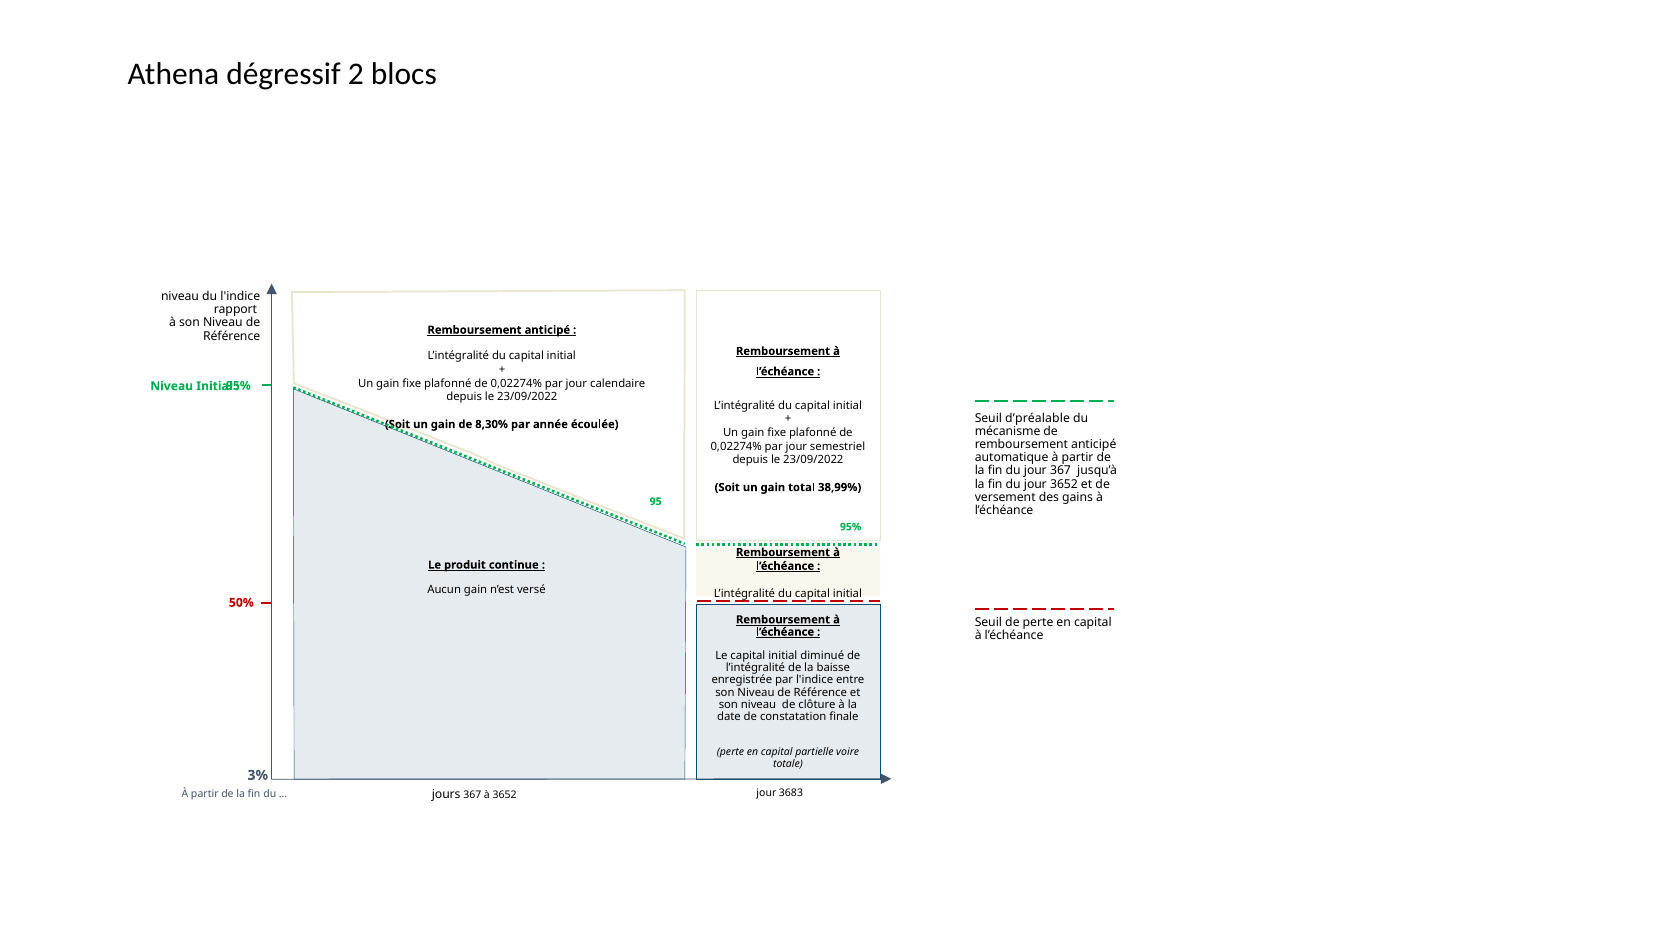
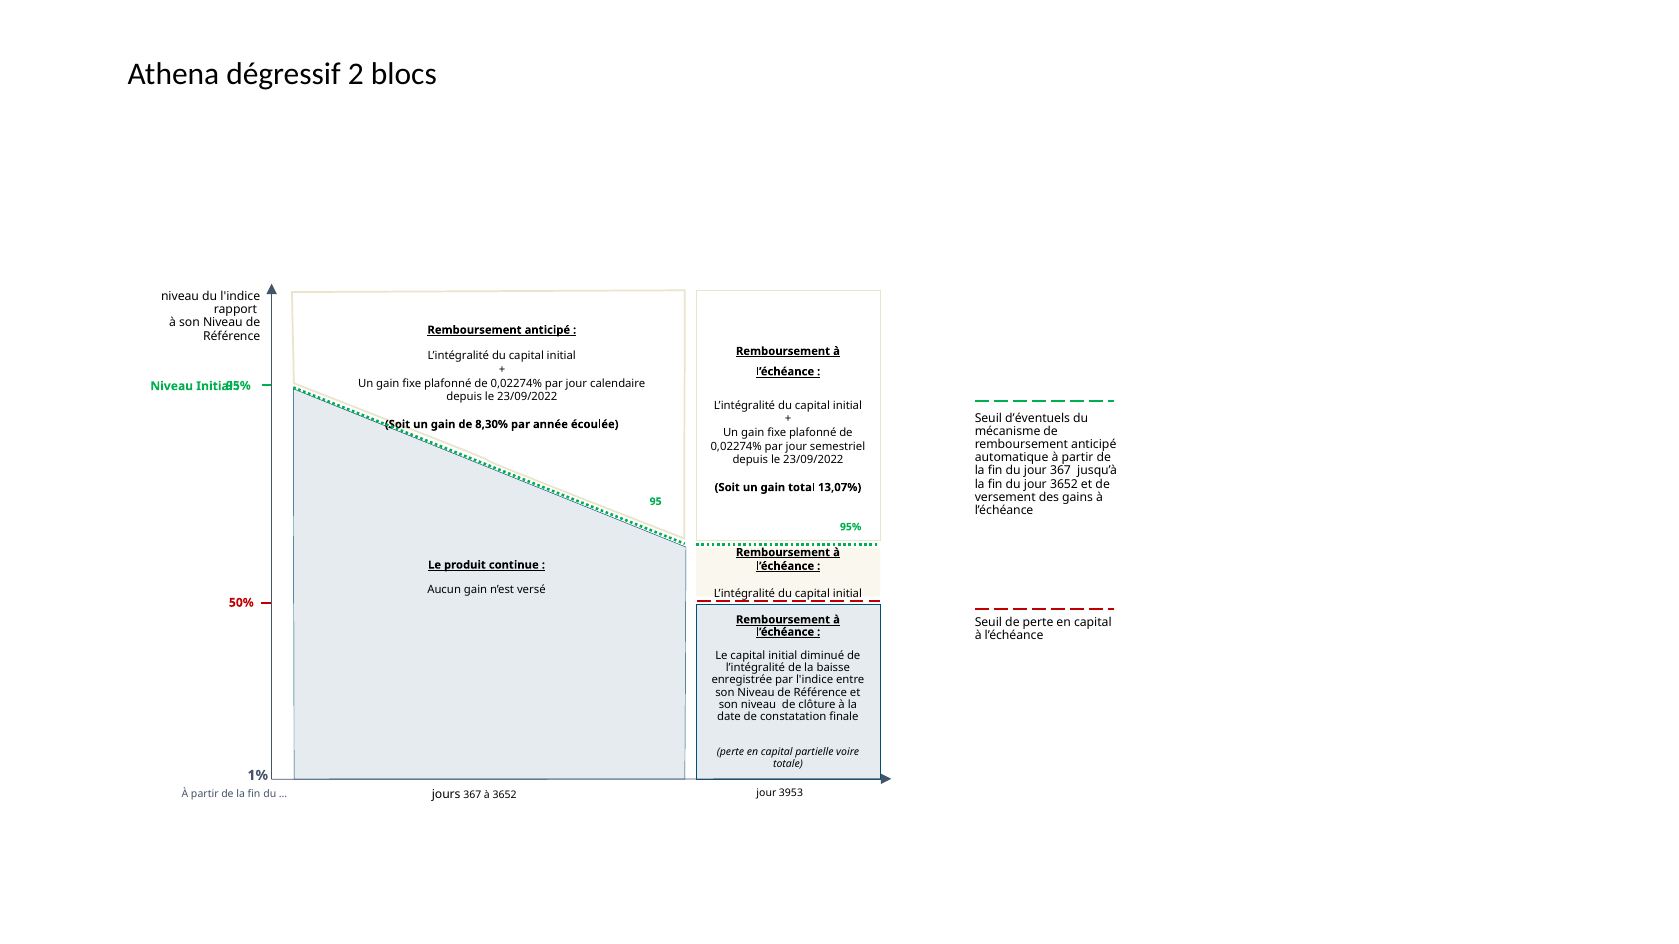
d’préalable: d’préalable -> d’éventuels
38,99%: 38,99% -> 13,07%
3%: 3% -> 1%
3683: 3683 -> 3953
